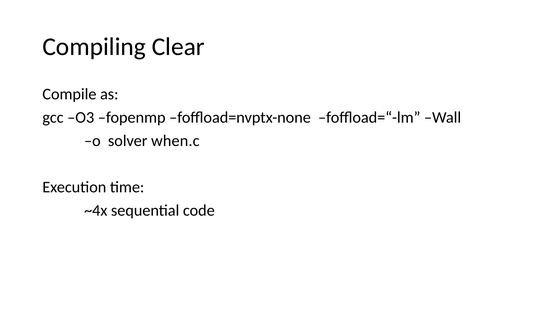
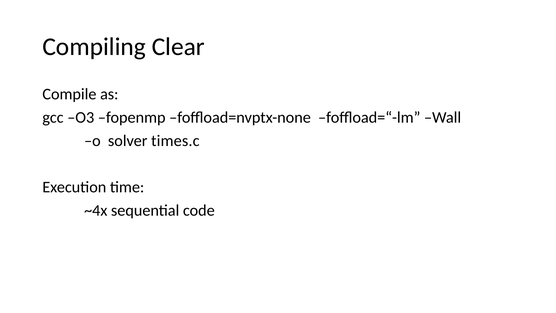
when.c: when.c -> times.c
